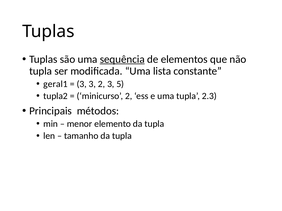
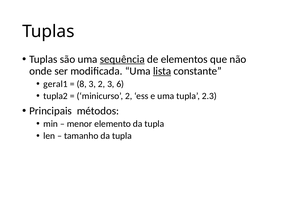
tupla at (41, 71): tupla -> onde
lista underline: none -> present
3 at (82, 84): 3 -> 8
5: 5 -> 6
